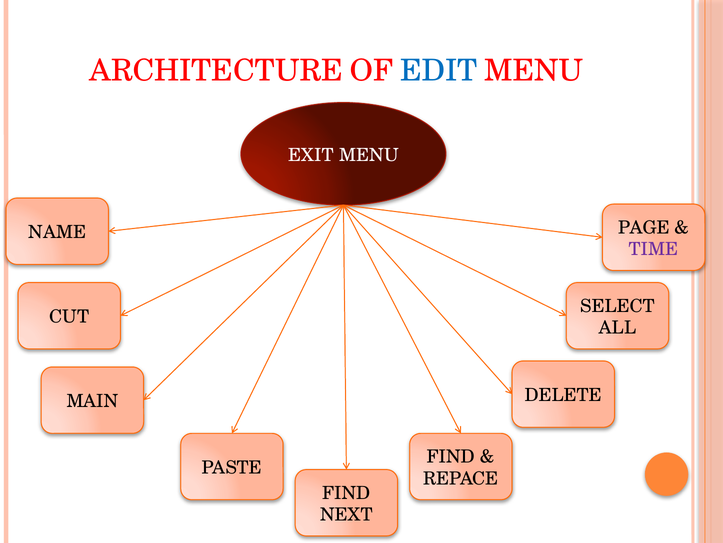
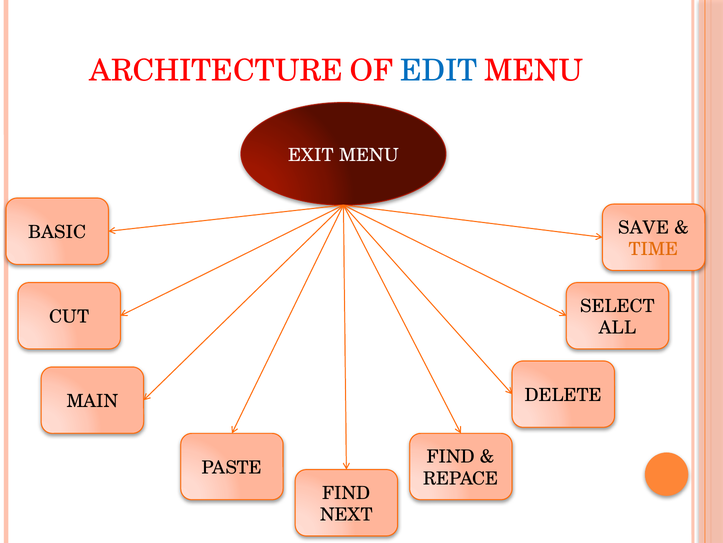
PAGE: PAGE -> SAVE
NAME: NAME -> BASIC
TIME colour: purple -> orange
